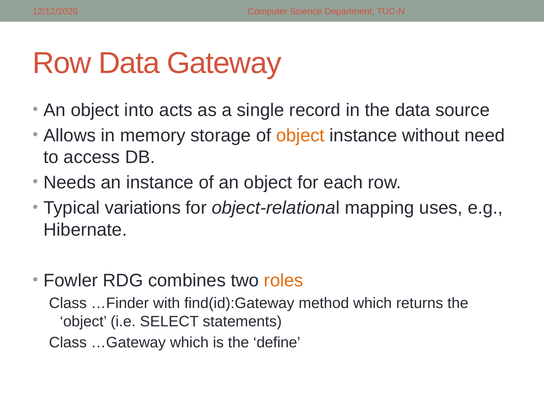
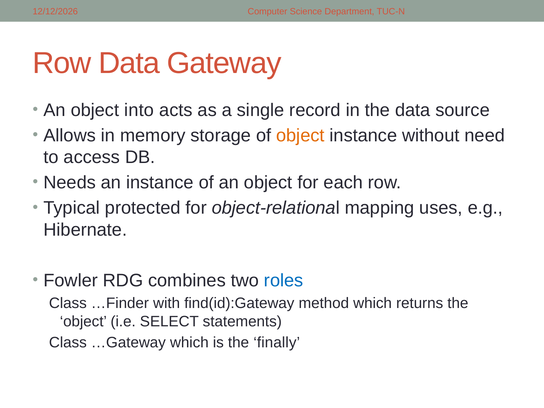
variations: variations -> protected
roles colour: orange -> blue
define: define -> finally
